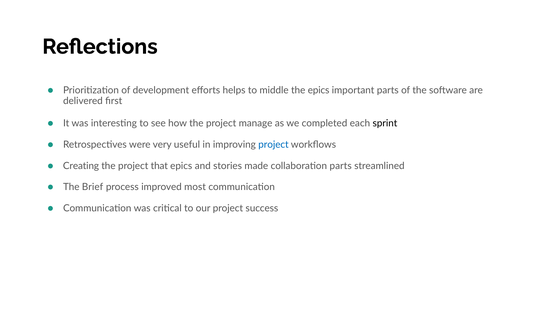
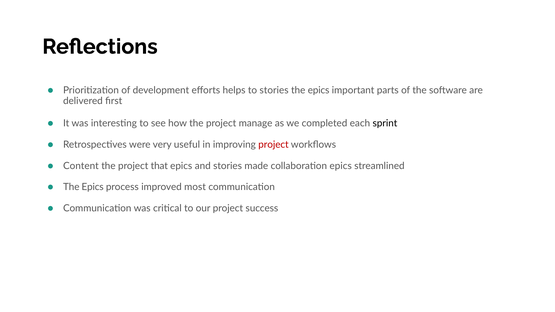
to middle: middle -> stories
project at (273, 145) colour: blue -> red
Creating: Creating -> Content
collaboration parts: parts -> epics
Brief at (93, 187): Brief -> Epics
